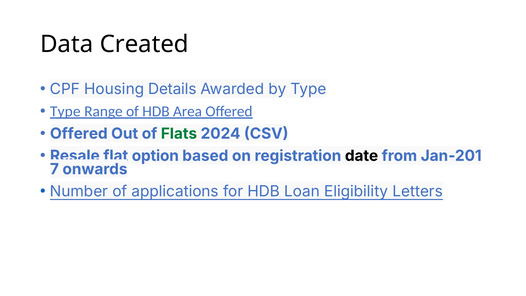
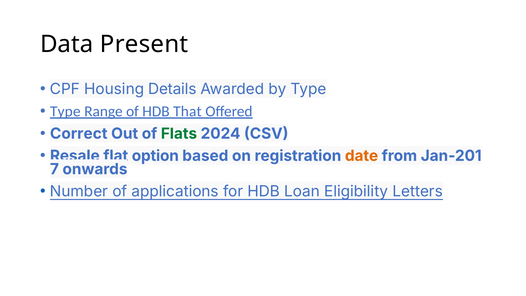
Created: Created -> Present
Area: Area -> That
Offered at (79, 134): Offered -> Correct
date colour: black -> orange
